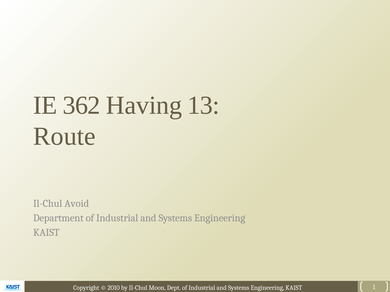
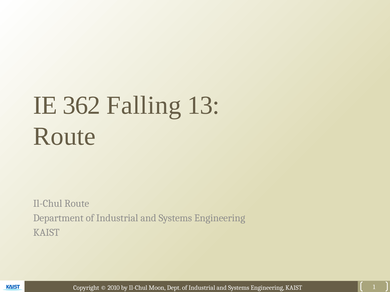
Having: Having -> Falling
Il-Chul Avoid: Avoid -> Route
